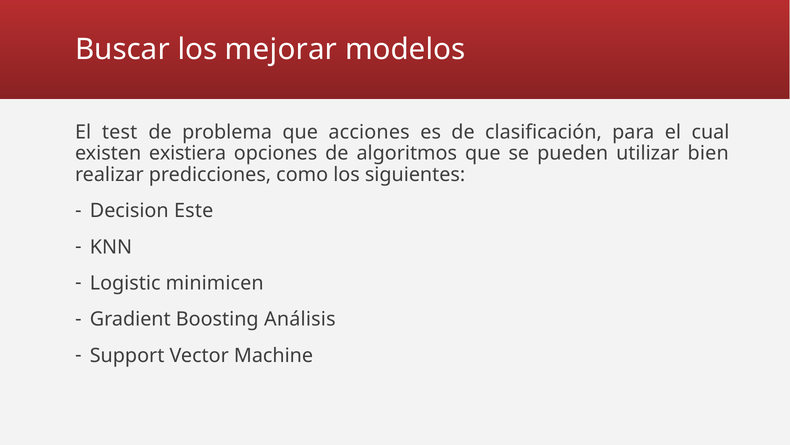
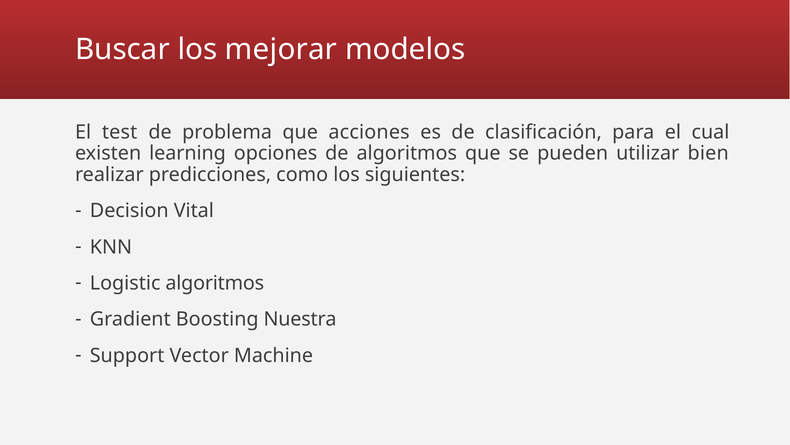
existiera: existiera -> learning
Este: Este -> Vital
Logistic minimicen: minimicen -> algoritmos
Análisis: Análisis -> Nuestra
